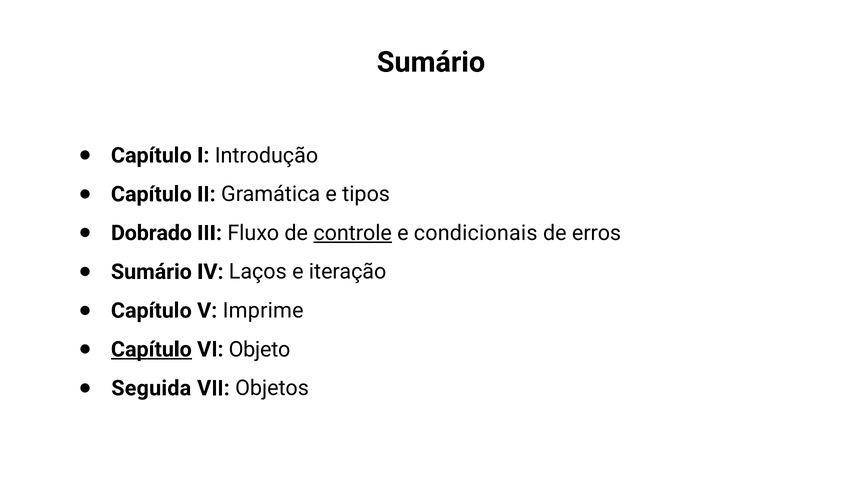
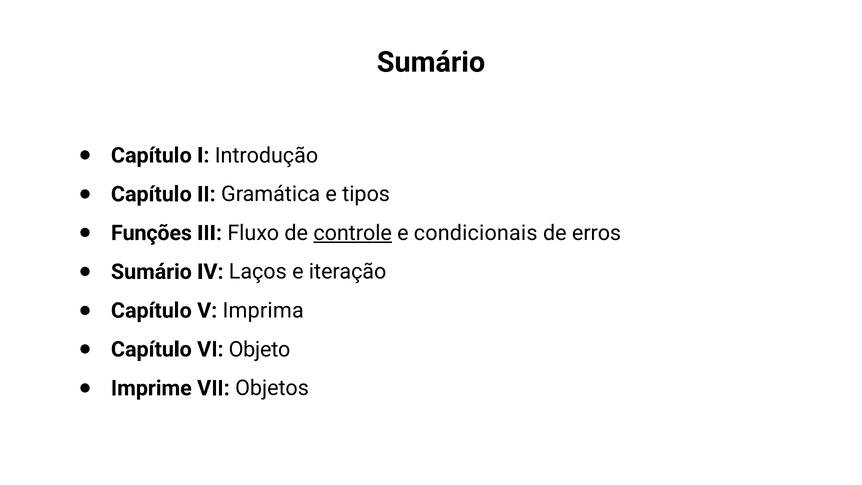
Dobrado: Dobrado -> Funções
Imprime: Imprime -> Imprima
Capítulo at (151, 349) underline: present -> none
Seguida: Seguida -> Imprime
